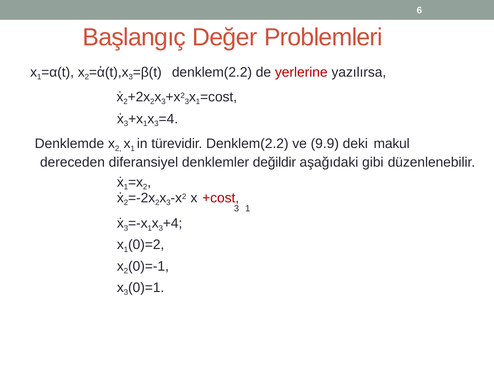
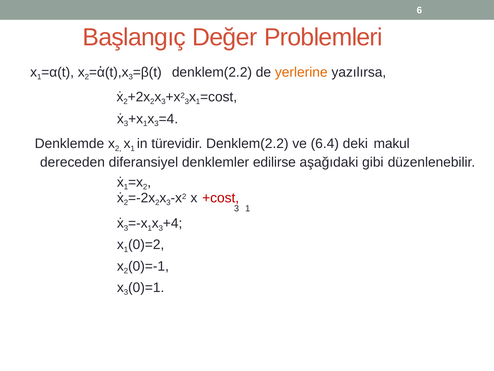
yerlerine colour: red -> orange
9.9: 9.9 -> 6.4
değildir: değildir -> edilirse
